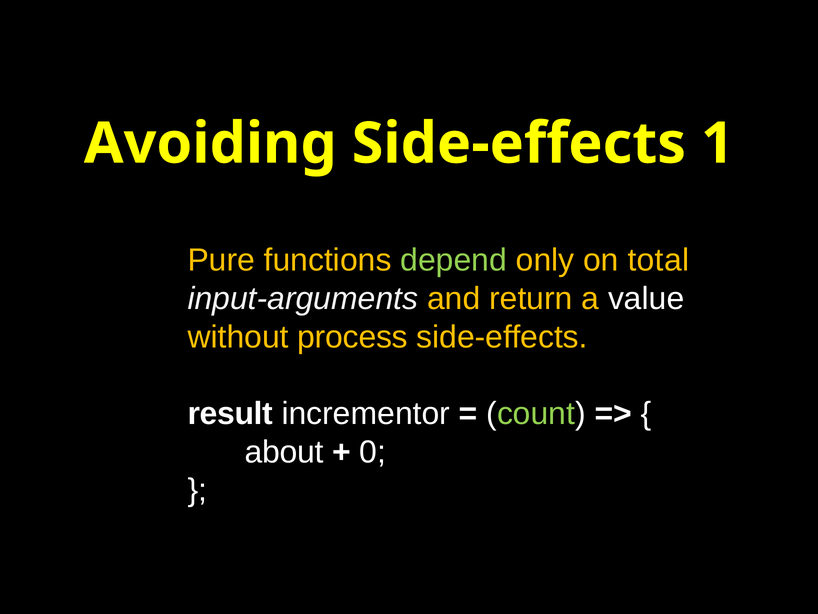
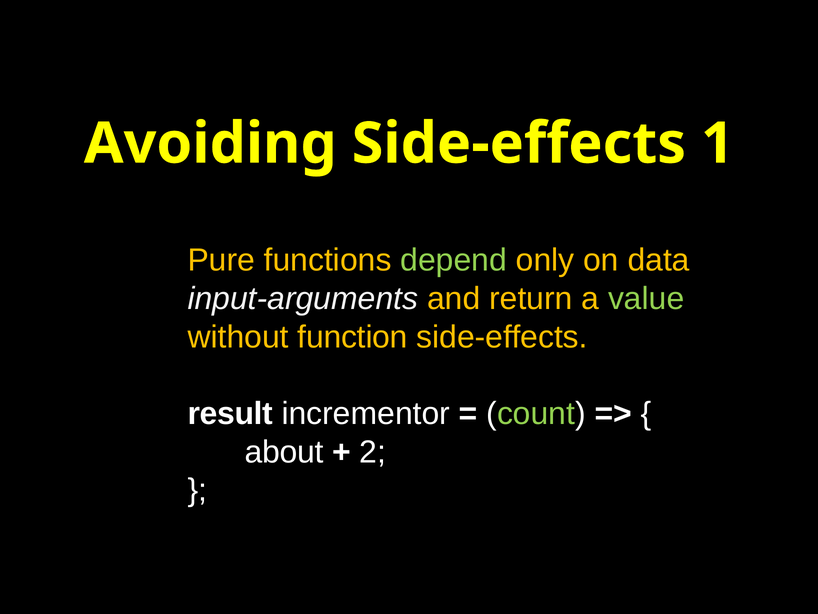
total: total -> data
value colour: white -> light green
process: process -> function
0: 0 -> 2
